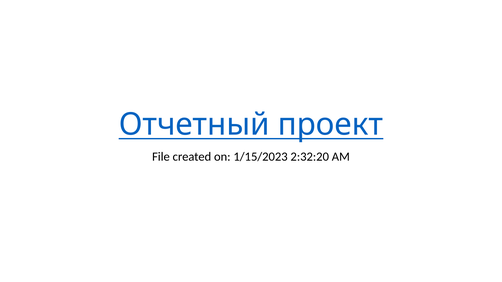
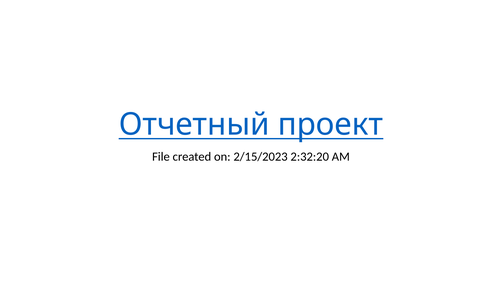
1/15/2023: 1/15/2023 -> 2/15/2023
